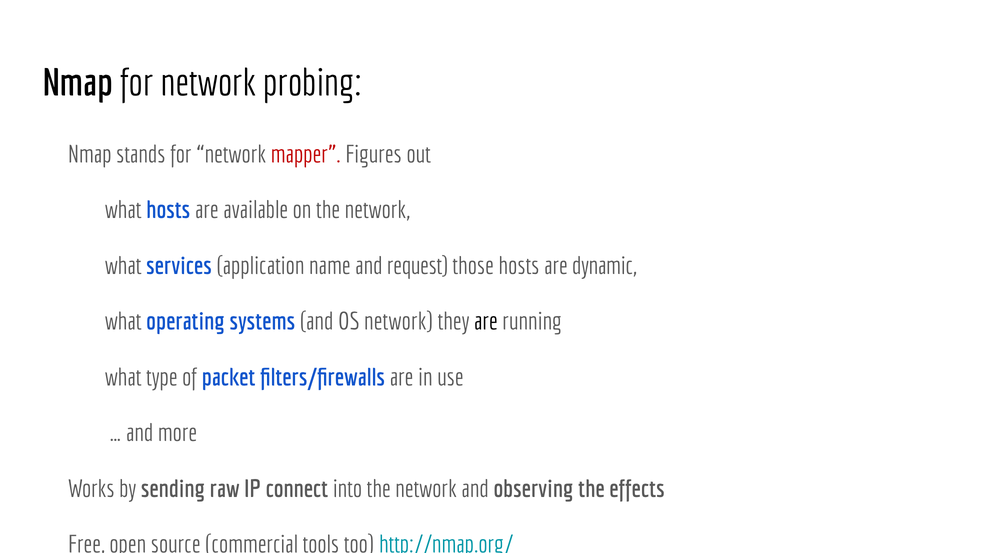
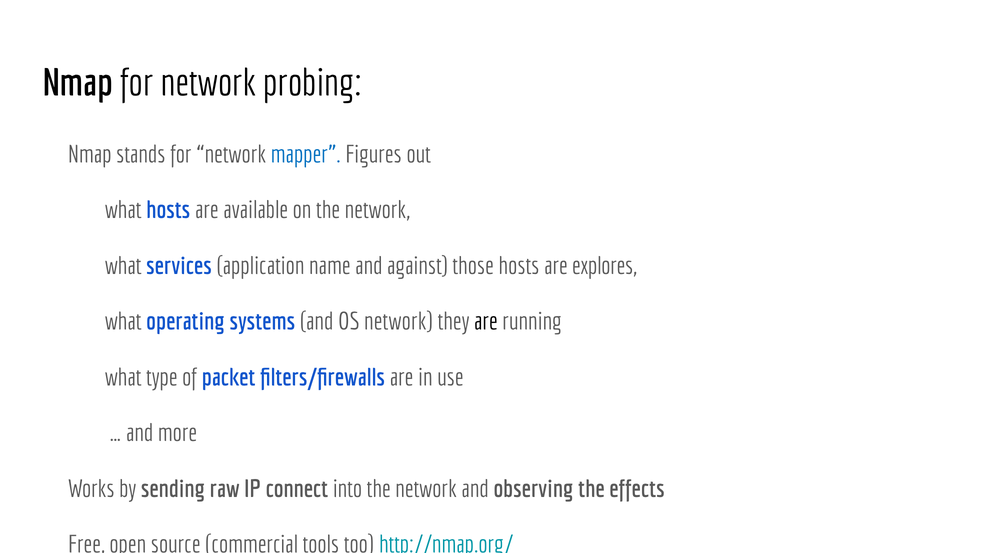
mapper colour: red -> blue
request: request -> against
dynamic: dynamic -> explores
